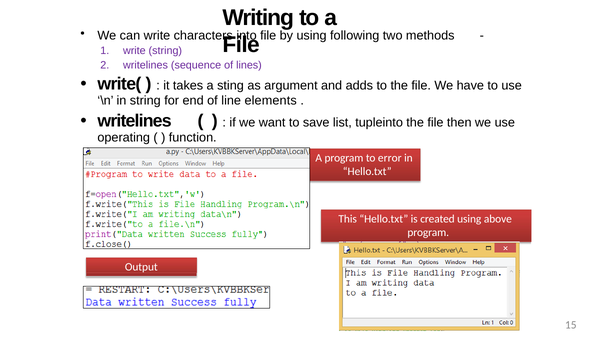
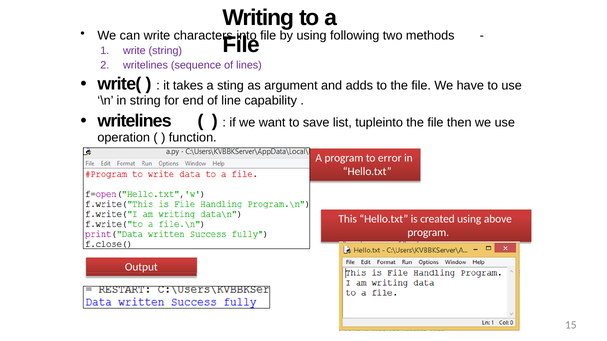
elements: elements -> capability
operating: operating -> operation
